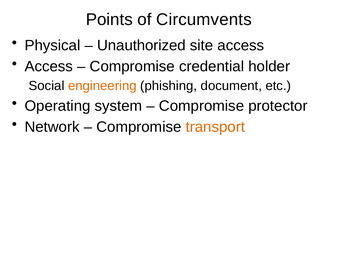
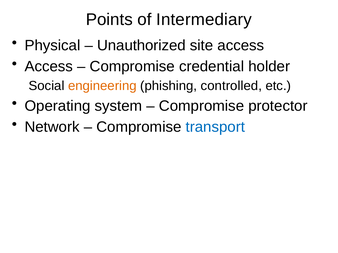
Circumvents: Circumvents -> Intermediary
document: document -> controlled
transport colour: orange -> blue
